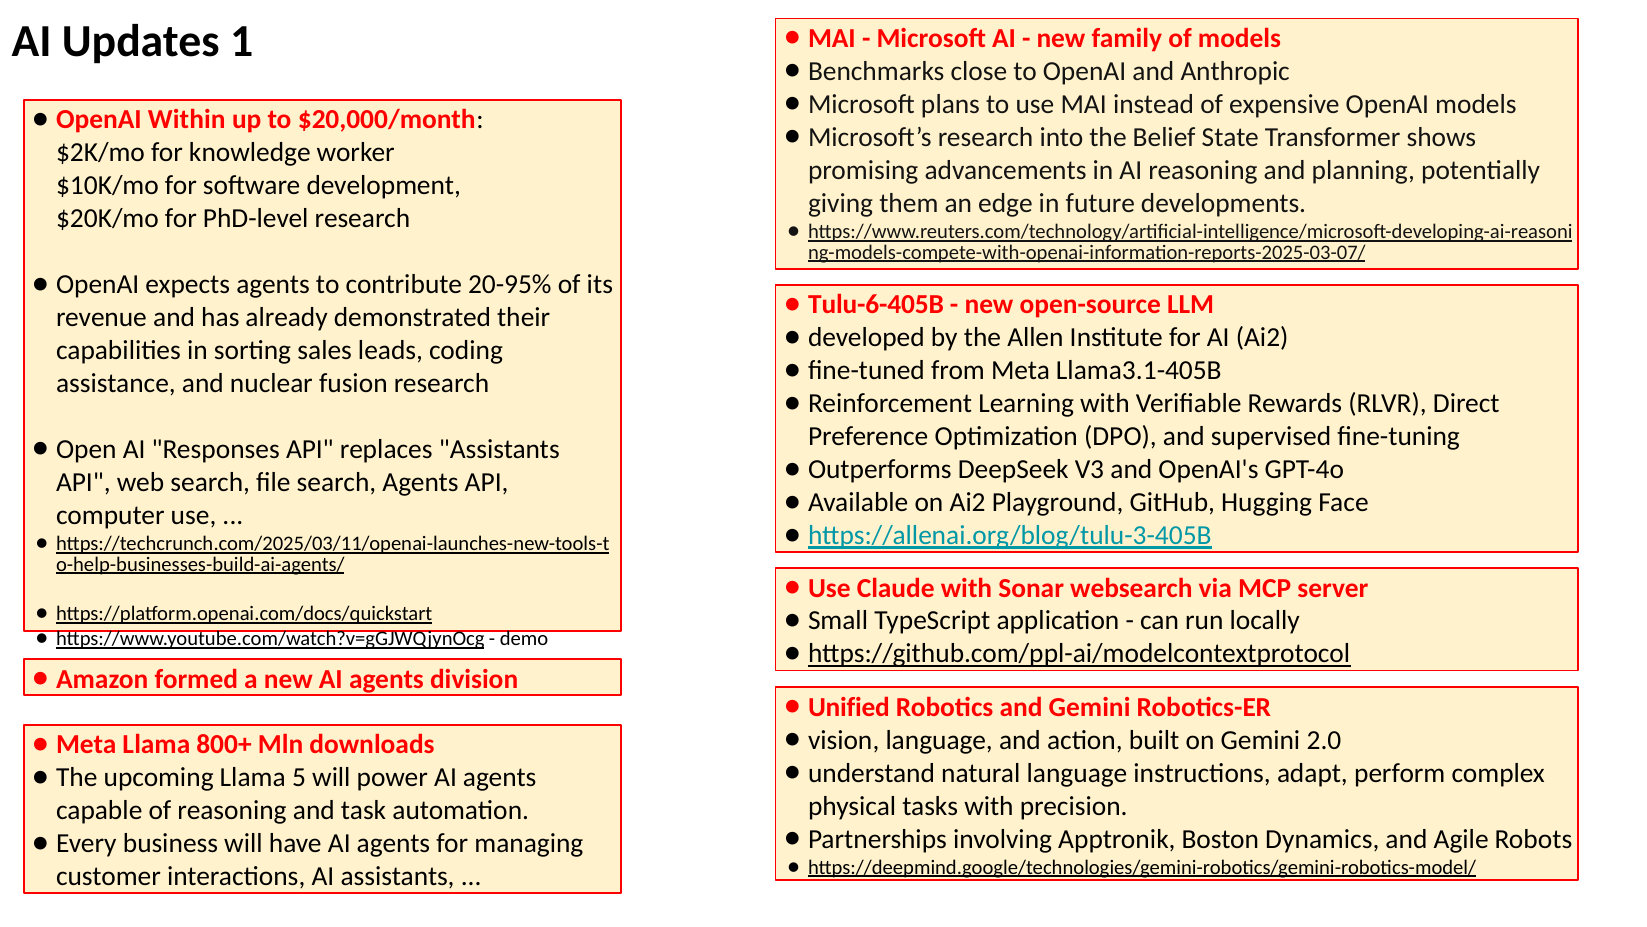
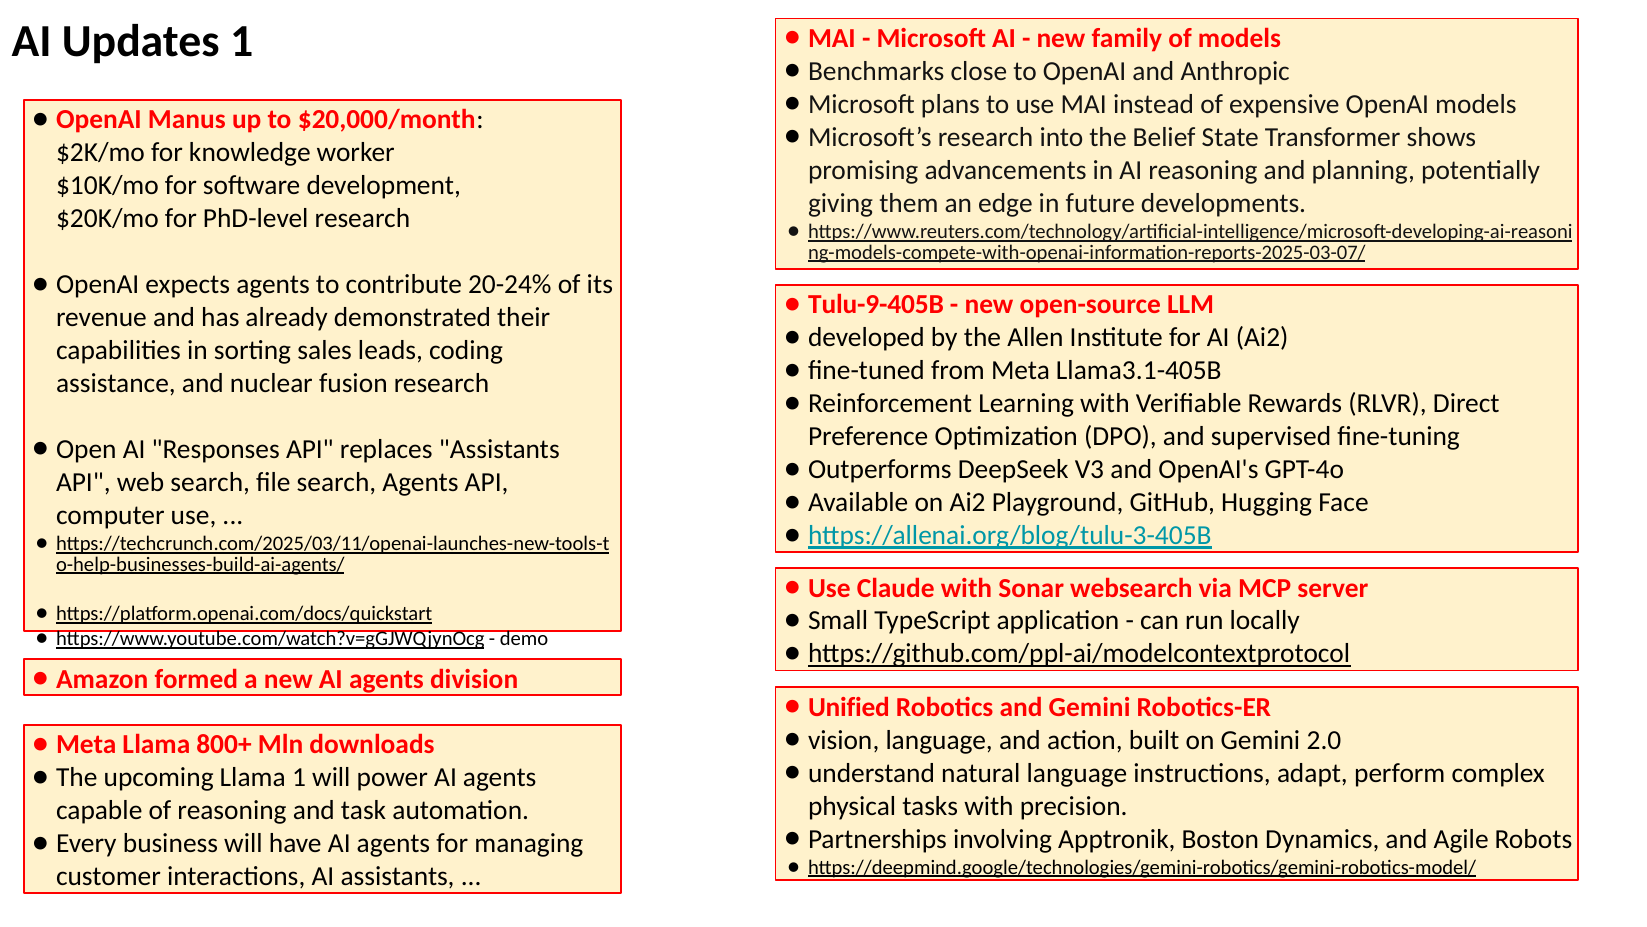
Within: Within -> Manus
20-95%: 20-95% -> 20-24%
Tulu-6-405B: Tulu-6-405B -> Tulu-9-405B
Llama 5: 5 -> 1
